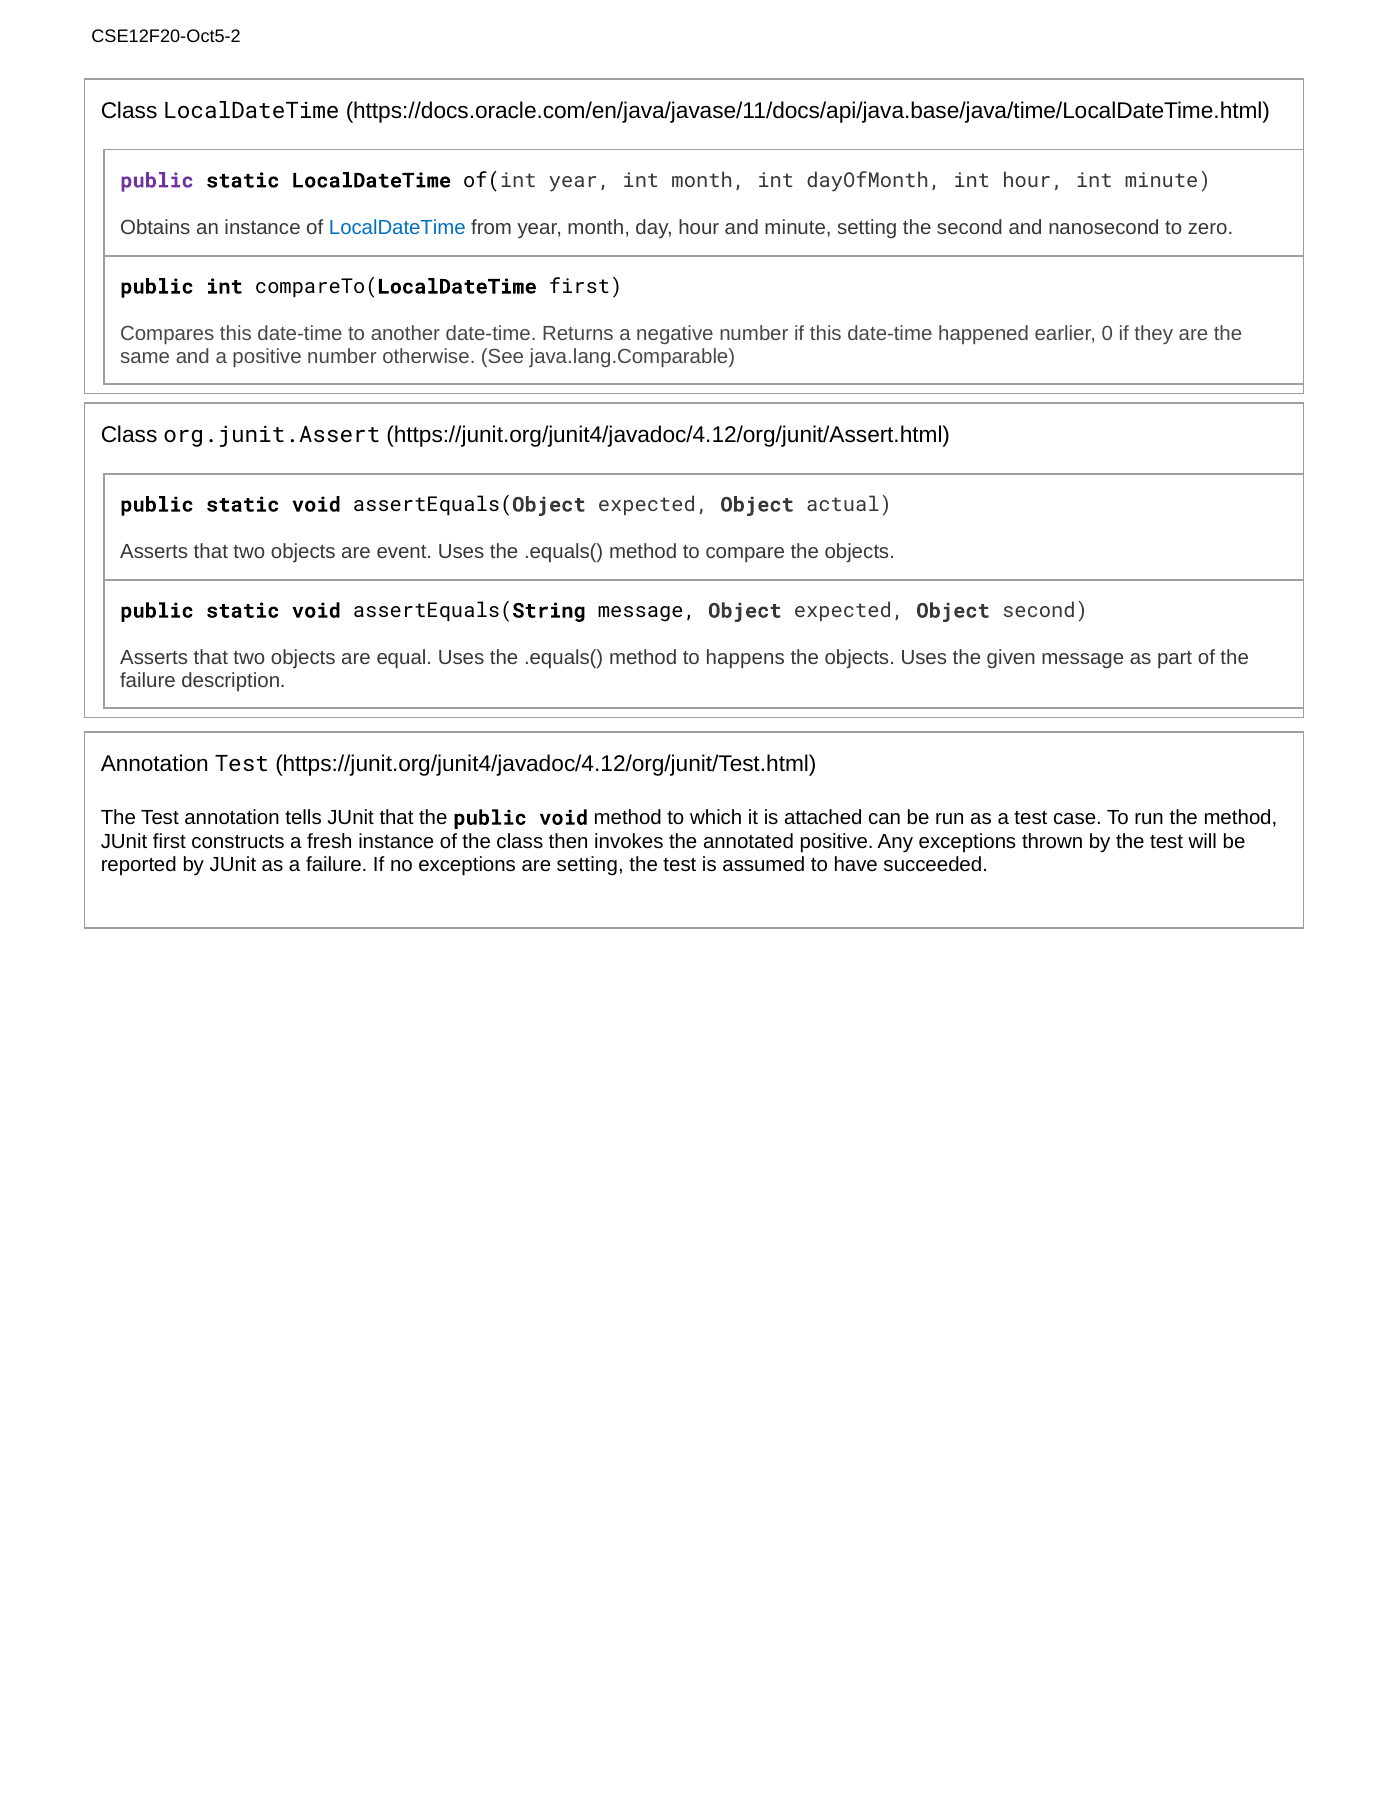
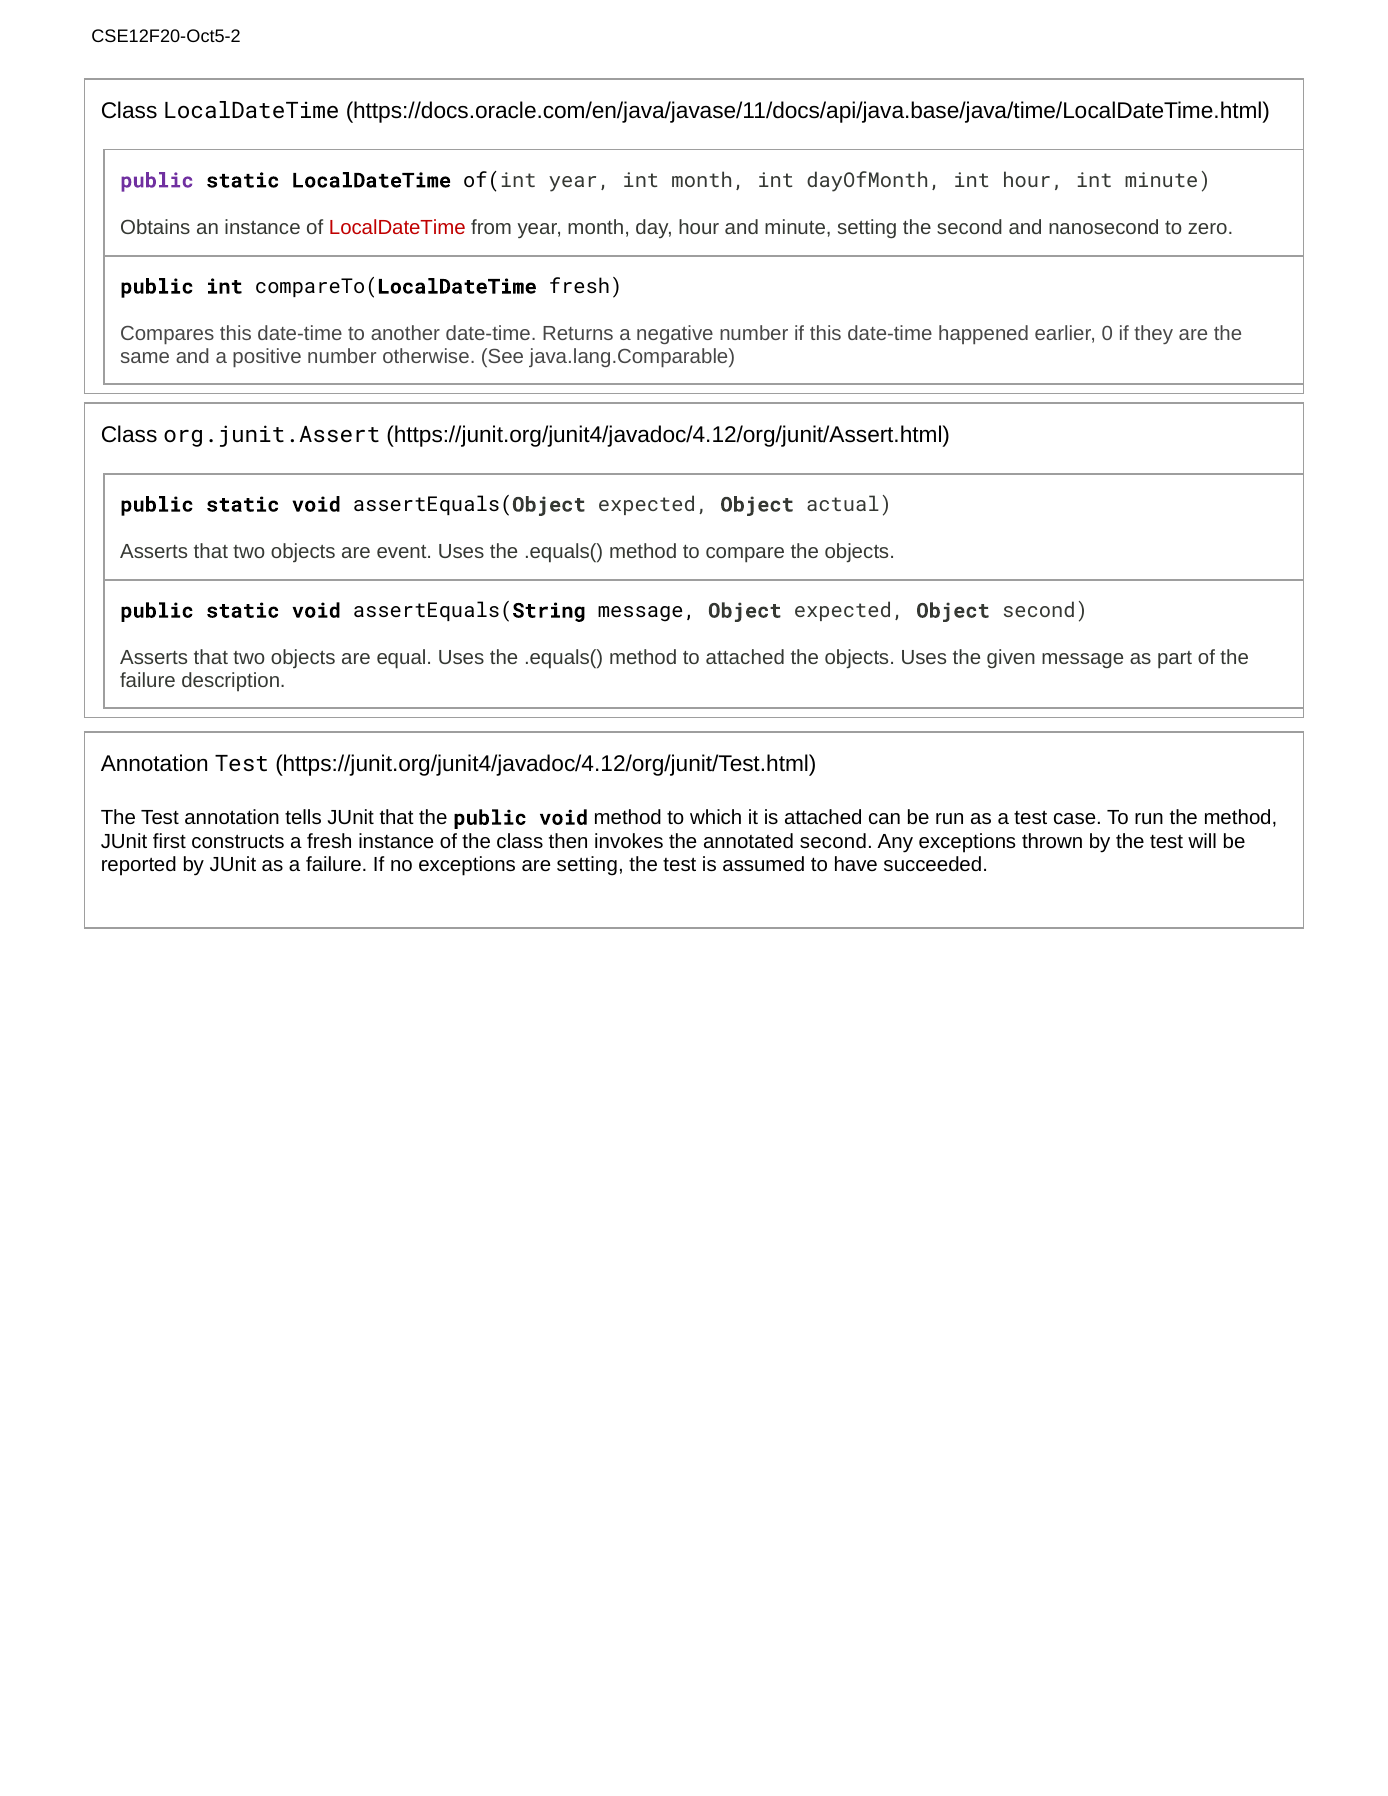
LocalDateTime at (397, 228) colour: blue -> red
compareTo(LocalDateTime first: first -> fresh
to happens: happens -> attached
annotated positive: positive -> second
